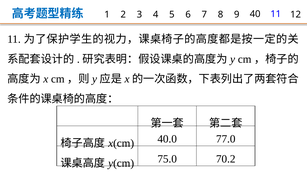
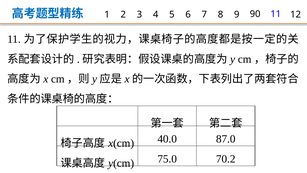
40: 40 -> 90
77.0: 77.0 -> 87.0
